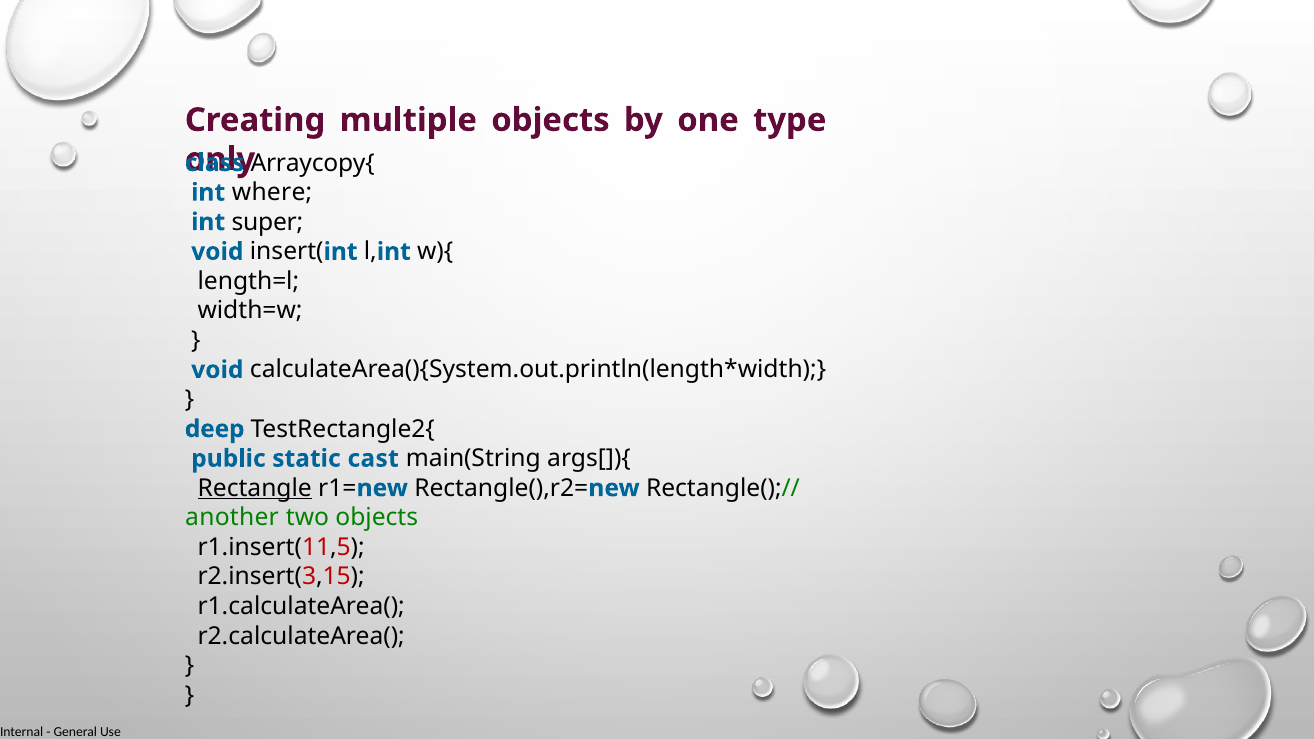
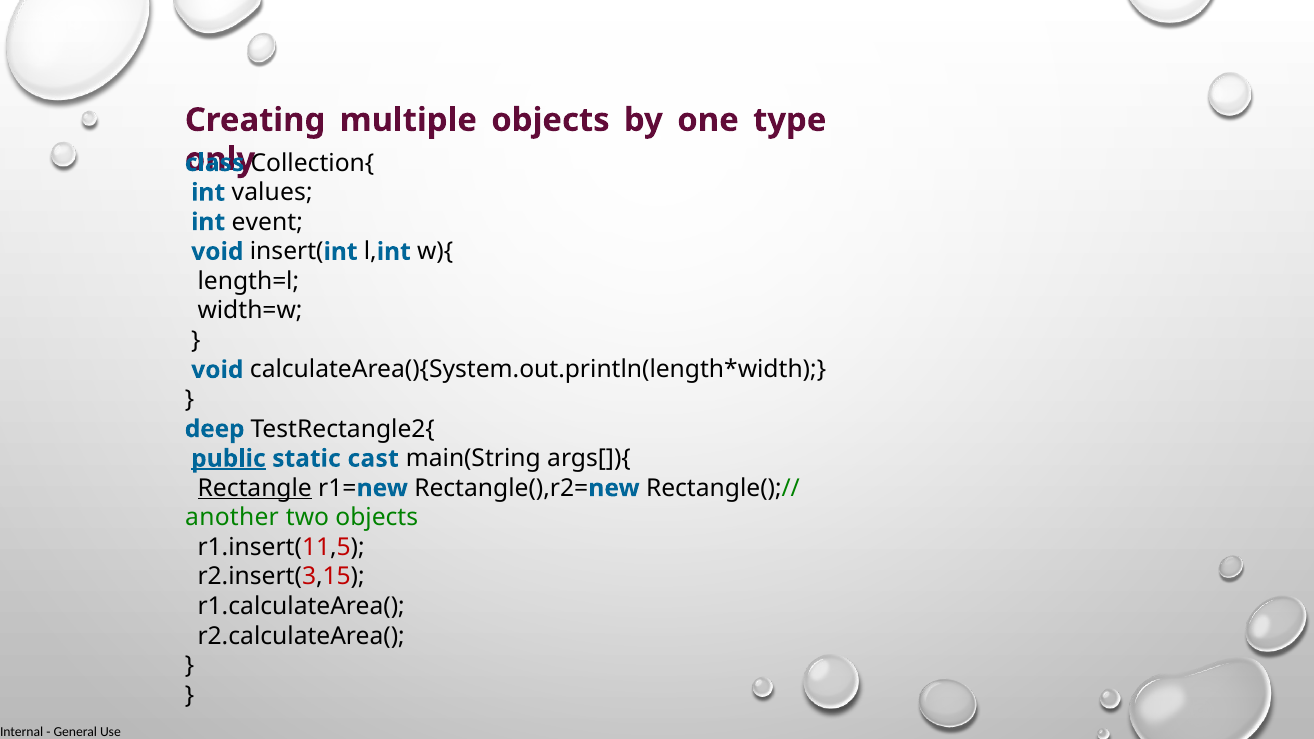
Arraycopy{: Arraycopy{ -> Collection{
where: where -> values
super: super -> event
public underline: none -> present
